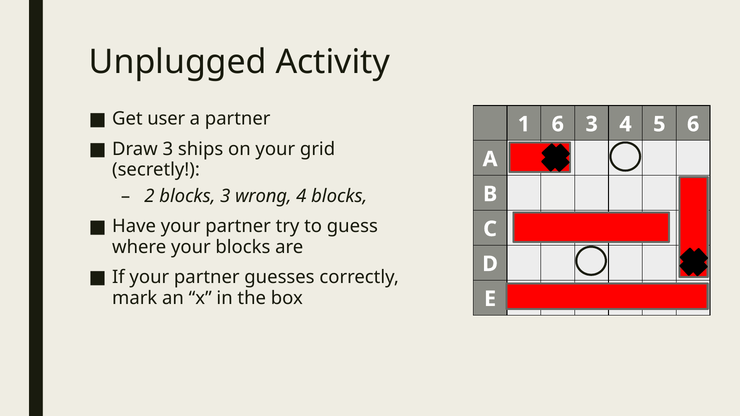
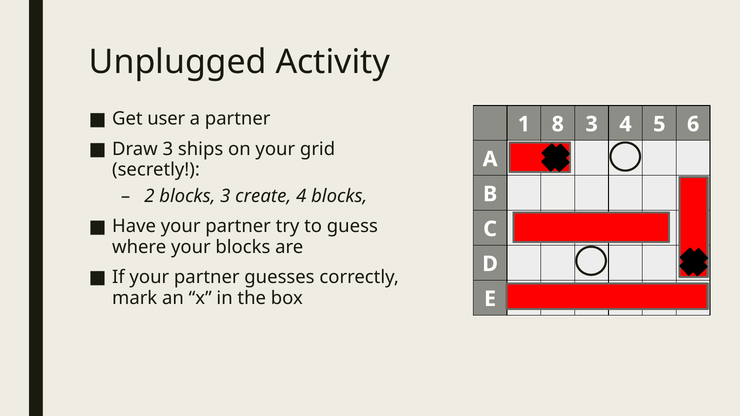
1 6: 6 -> 8
wrong: wrong -> create
